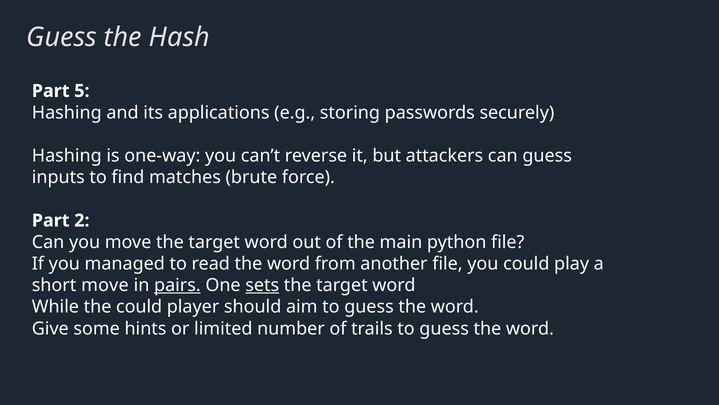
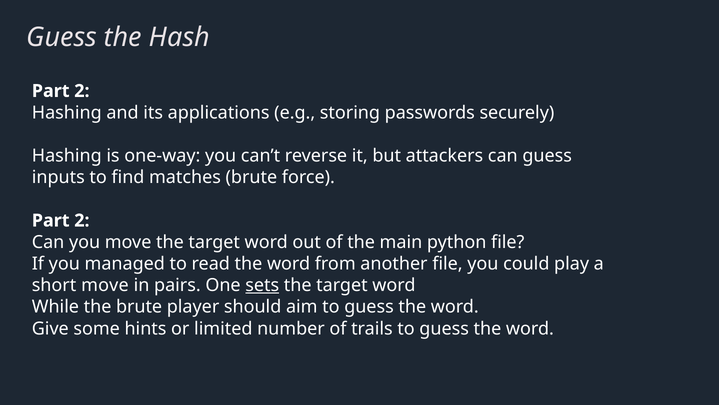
5 at (82, 91): 5 -> 2
pairs underline: present -> none
the could: could -> brute
